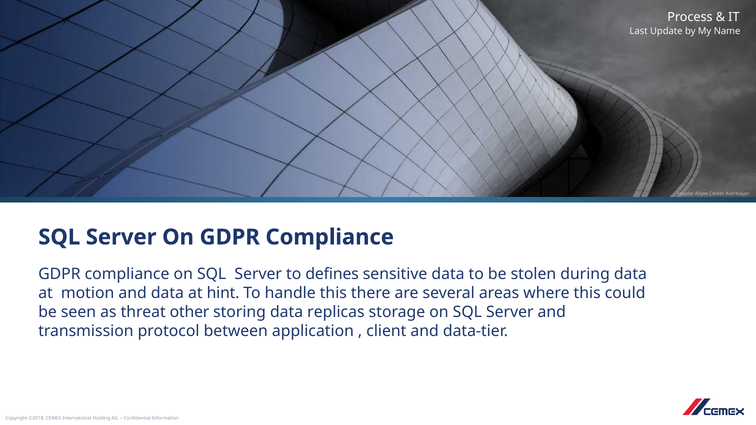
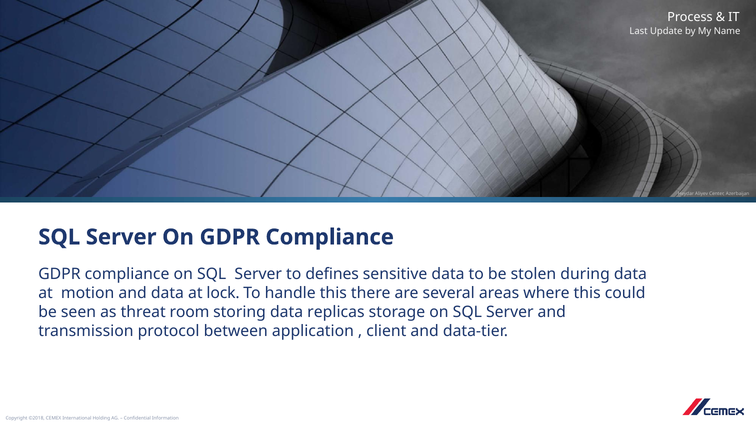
hint: hint -> lock
other: other -> room
